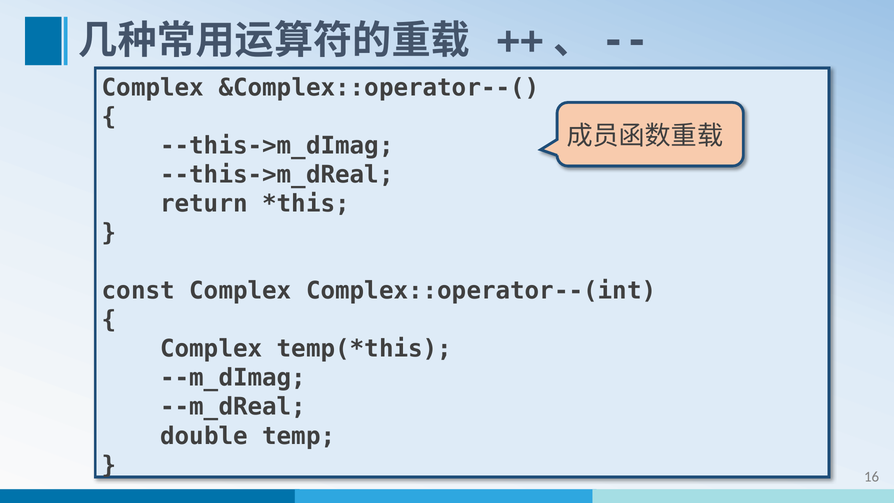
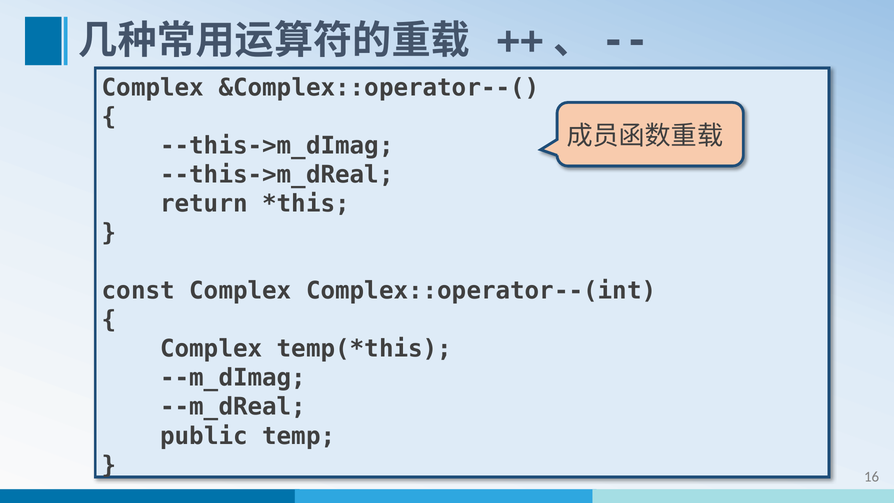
double: double -> public
